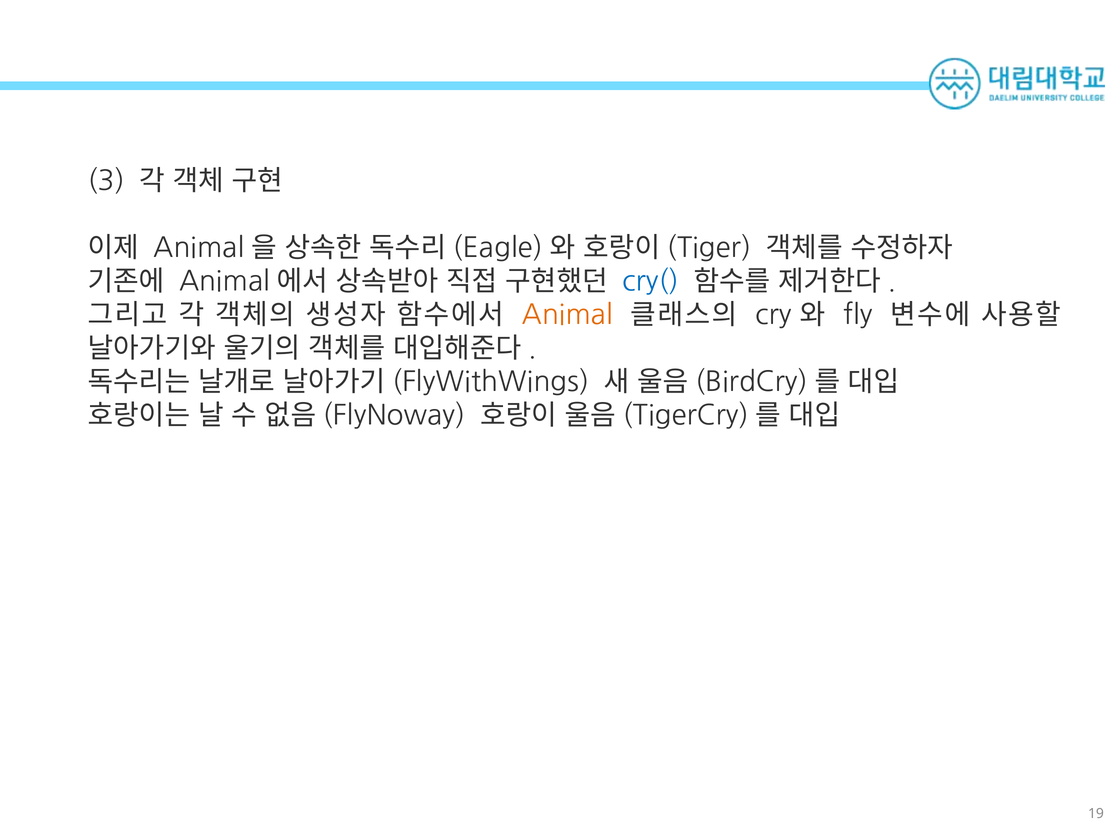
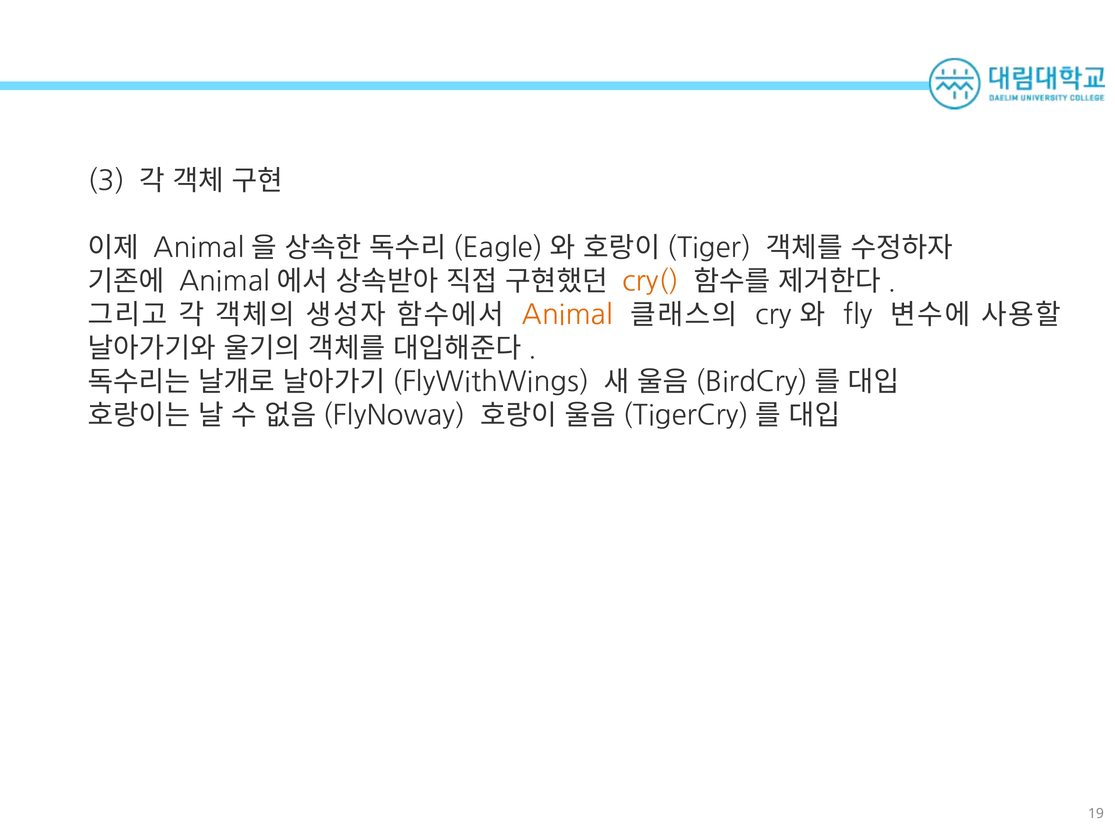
cry( colour: blue -> orange
